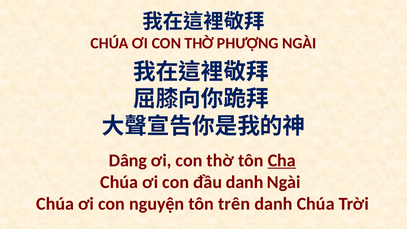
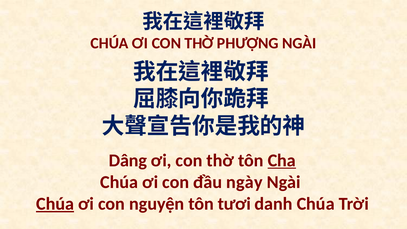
đầu danh: danh -> ngày
Chúa at (55, 204) underline: none -> present
trên: trên -> tươi
